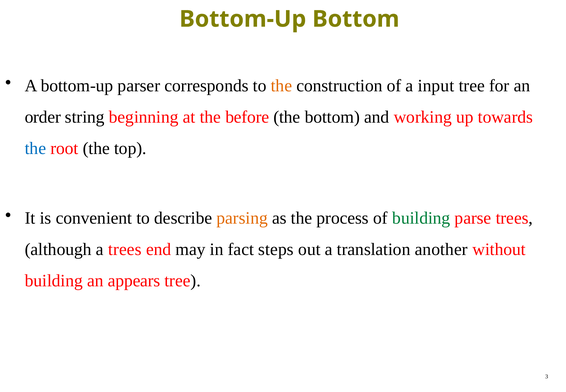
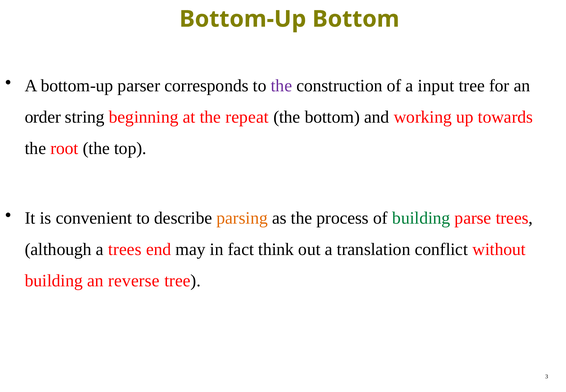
the at (281, 86) colour: orange -> purple
before: before -> repeat
the at (35, 148) colour: blue -> black
steps: steps -> think
another: another -> conflict
appears: appears -> reverse
